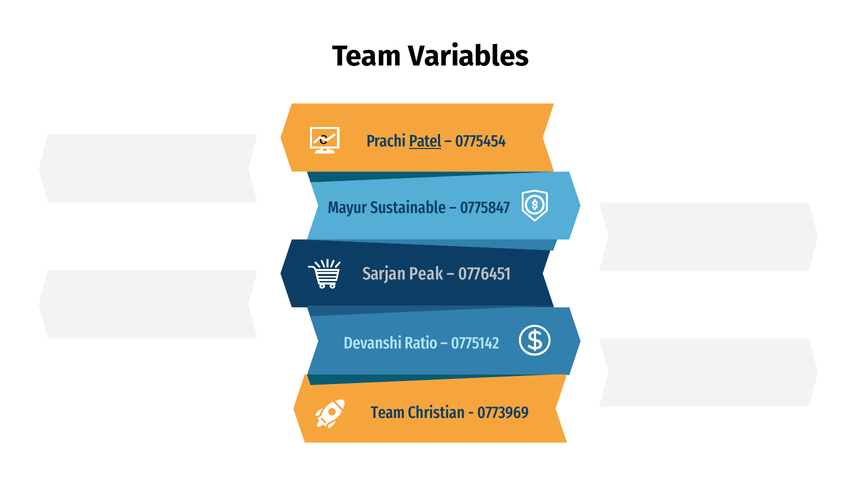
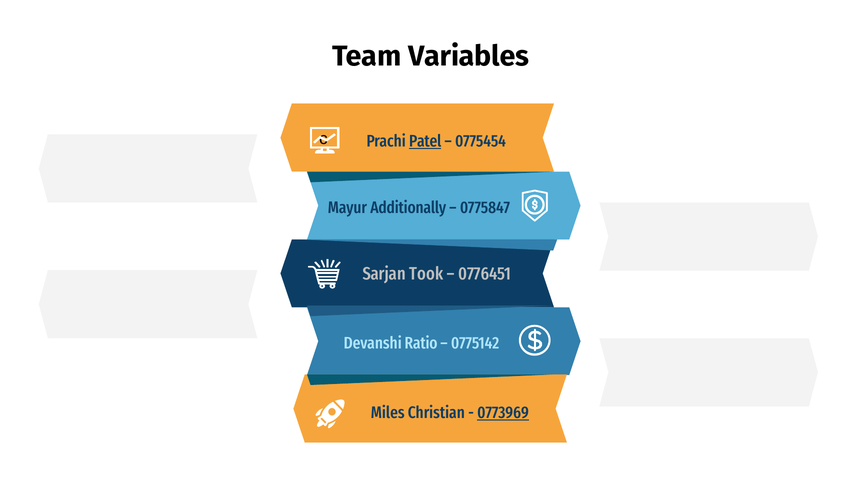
Sustainable: Sustainable -> Additionally
Peak: Peak -> Took
Team at (388, 413): Team -> Miles
0773969 underline: none -> present
